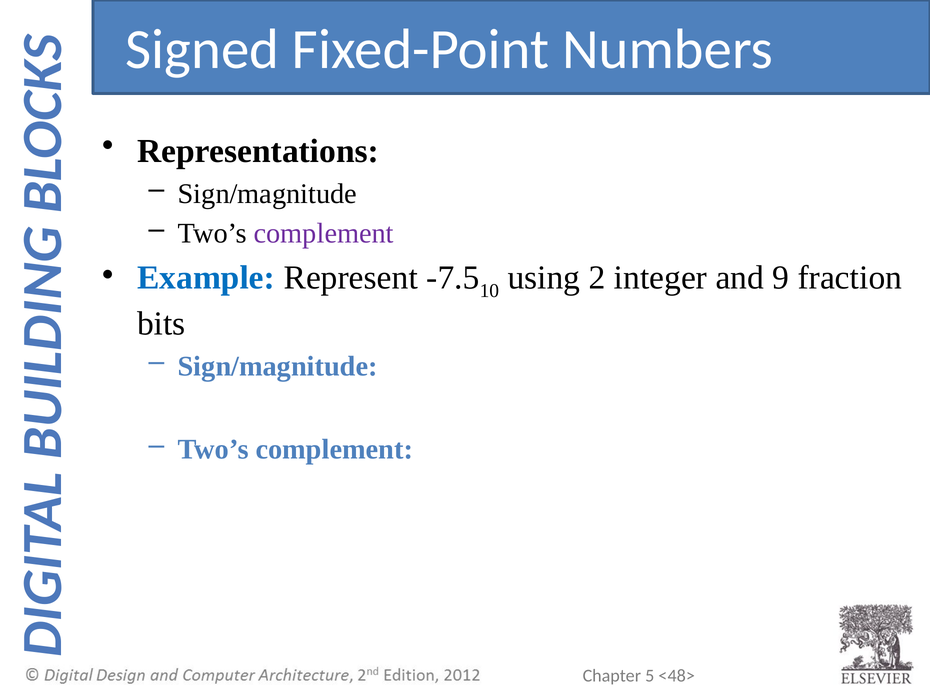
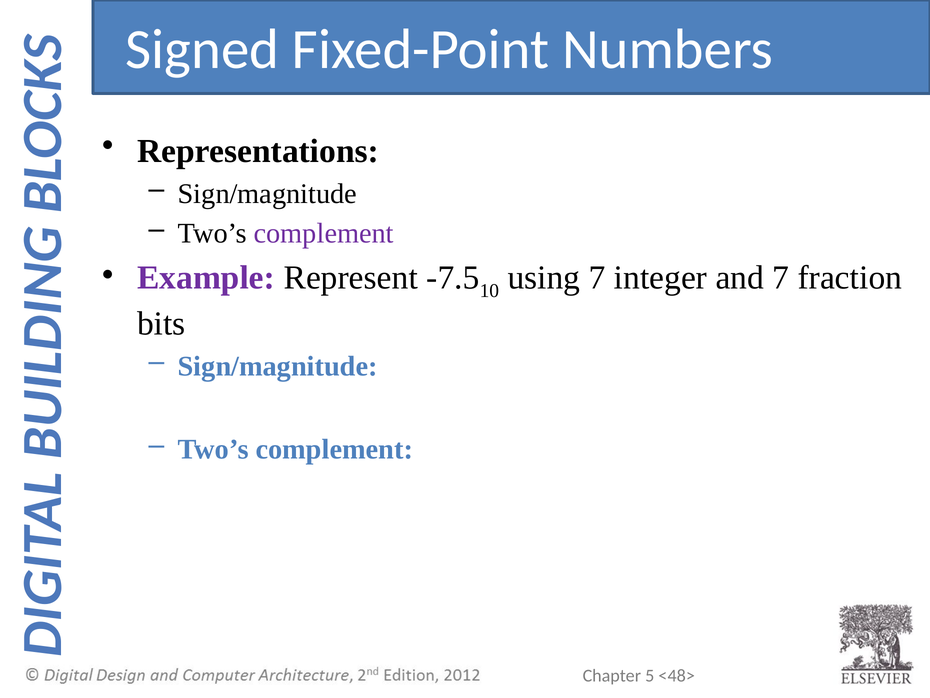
Example colour: blue -> purple
using 2: 2 -> 7
and 9: 9 -> 7
